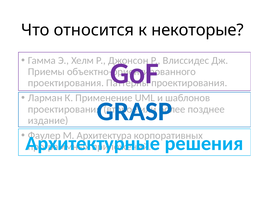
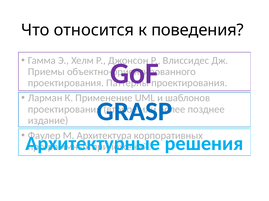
некоторые: некоторые -> поведения
